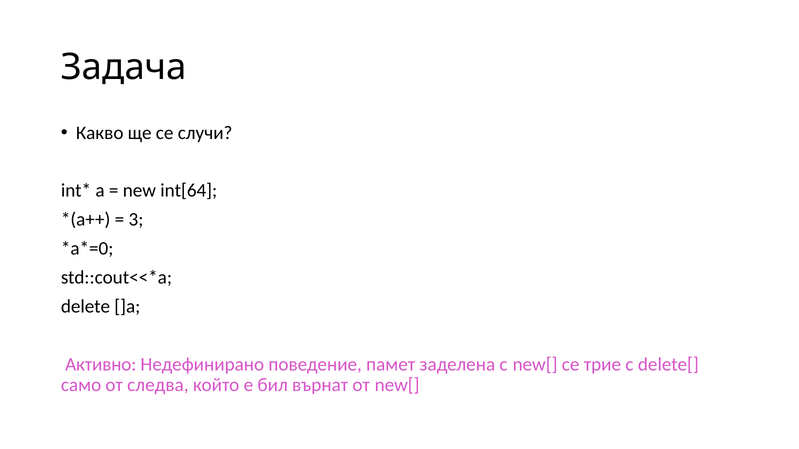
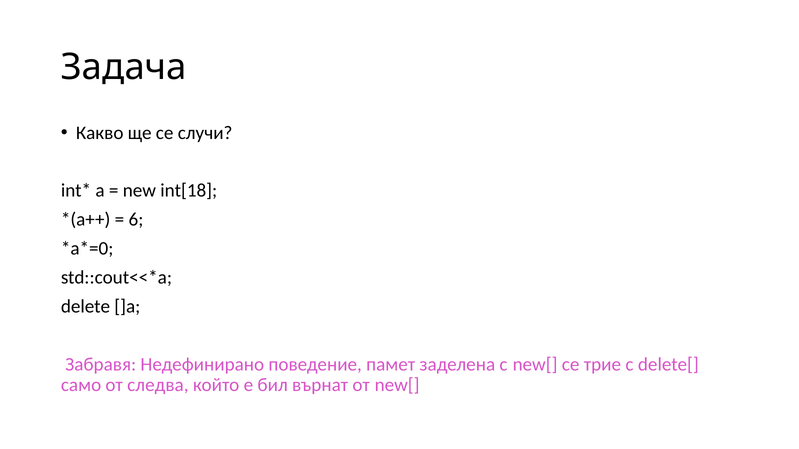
int[64: int[64 -> int[18
3: 3 -> 6
Активно: Активно -> Забравя
